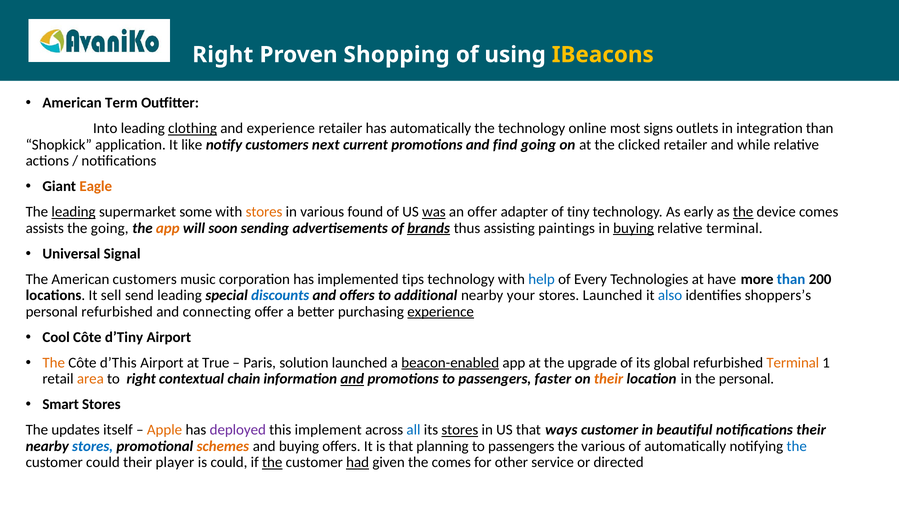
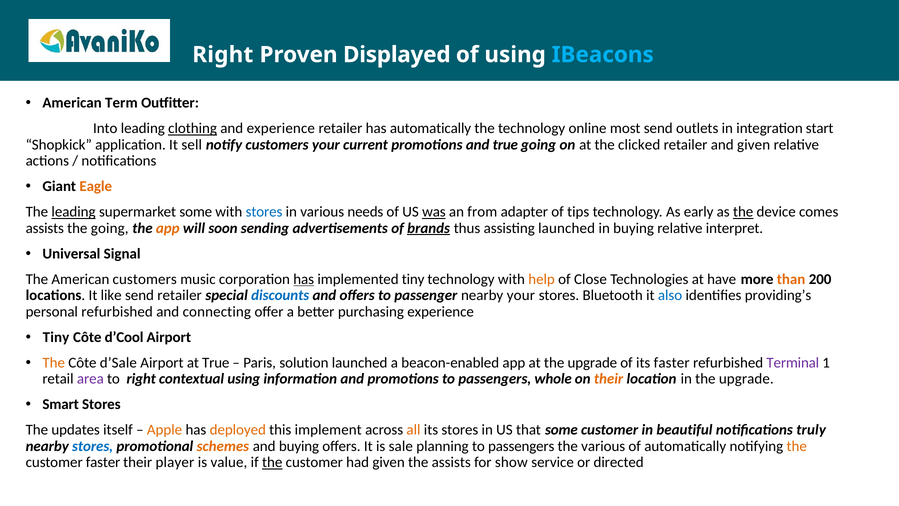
Shopping: Shopping -> Displayed
IBeacons colour: yellow -> light blue
most signs: signs -> send
integration than: than -> start
like: like -> sell
customers next: next -> your
and find: find -> true
and while: while -> given
stores at (264, 212) colour: orange -> blue
found: found -> needs
an offer: offer -> from
tiny: tiny -> tips
assisting paintings: paintings -> launched
buying at (634, 228) underline: present -> none
relative terminal: terminal -> interpret
has at (304, 279) underline: none -> present
implemented tips: tips -> tiny
help colour: blue -> orange
Every: Every -> Close
than at (791, 279) colour: blue -> orange
sell: sell -> like
send leading: leading -> retailer
additional: additional -> passenger
stores Launched: Launched -> Bluetooth
shoppers’s: shoppers’s -> providing’s
experience at (441, 311) underline: present -> none
Cool at (56, 337): Cool -> Tiny
d’Tiny: d’Tiny -> d’Cool
d’This: d’This -> d’Sale
beacon-enabled underline: present -> none
its global: global -> faster
Terminal at (793, 363) colour: orange -> purple
area colour: orange -> purple
contextual chain: chain -> using
and at (352, 379) underline: present -> none
faster: faster -> whole
in the personal: personal -> upgrade
deployed colour: purple -> orange
all colour: blue -> orange
stores at (460, 430) underline: present -> none
that ways: ways -> some
notifications their: their -> truly
is that: that -> sale
the at (797, 446) colour: blue -> orange
customer could: could -> faster
is could: could -> value
had underline: present -> none
the comes: comes -> assists
other: other -> show
